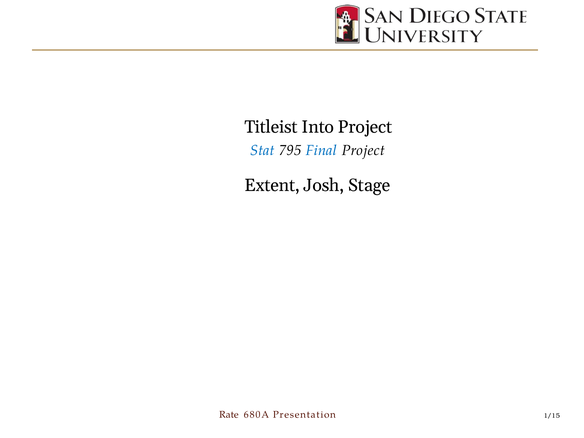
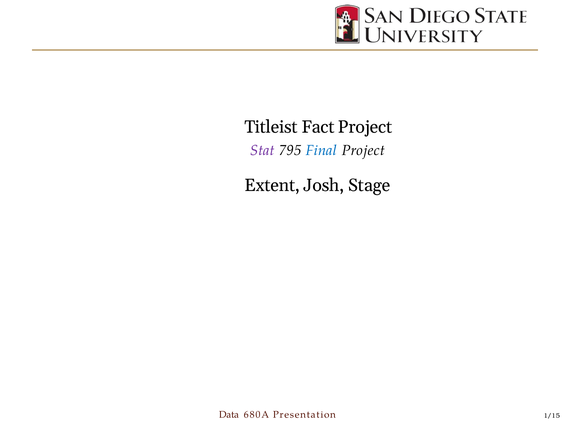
Into: Into -> Fact
Stat colour: blue -> purple
Rate: Rate -> Data
